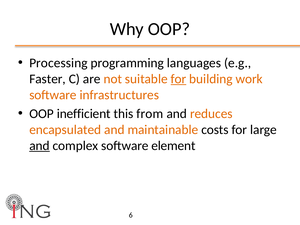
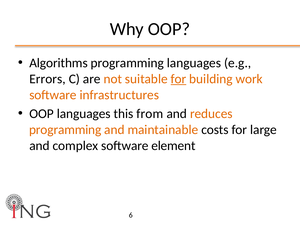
Processing: Processing -> Algorithms
Faster: Faster -> Errors
OOP inefficient: inefficient -> languages
encapsulated at (65, 130): encapsulated -> programming
and at (39, 146) underline: present -> none
